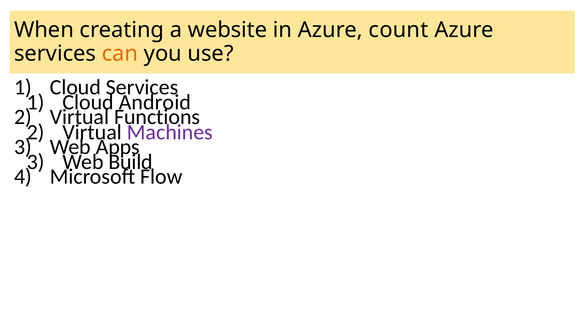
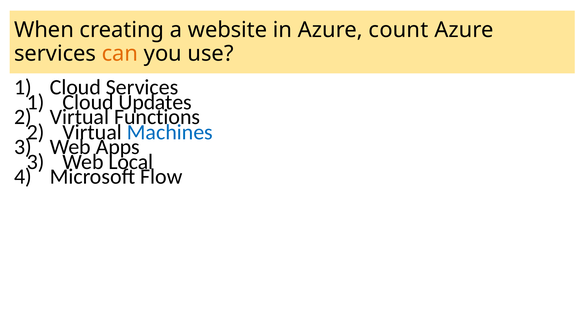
Android: Android -> Updates
Machines colour: purple -> blue
Build: Build -> Local
